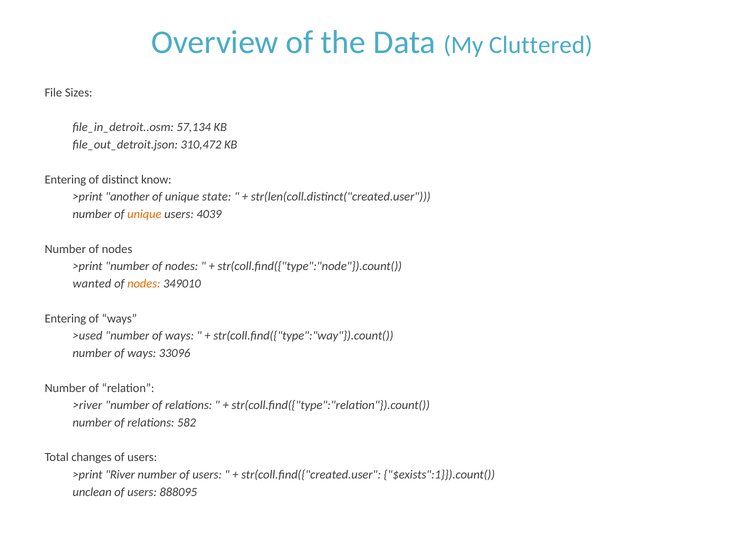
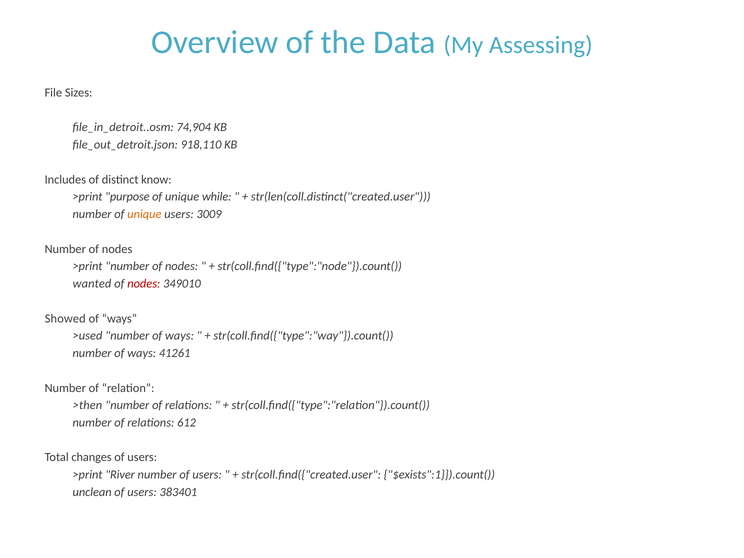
Cluttered: Cluttered -> Assessing
57,134: 57,134 -> 74,904
310,472: 310,472 -> 918,110
Entering at (65, 179): Entering -> Includes
another: another -> purpose
state: state -> while
4039: 4039 -> 3009
nodes at (144, 284) colour: orange -> red
Entering at (65, 318): Entering -> Showed
33096: 33096 -> 41261
>river: >river -> >then
582: 582 -> 612
888095: 888095 -> 383401
